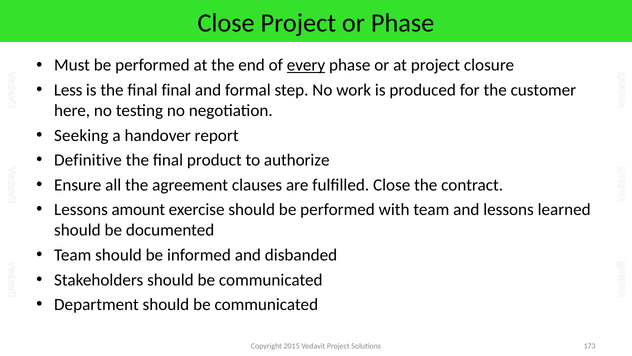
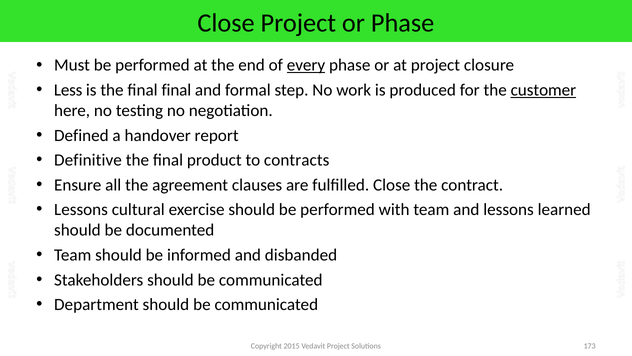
customer underline: none -> present
Seeking: Seeking -> Defined
authorize: authorize -> contracts
amount: amount -> cultural
